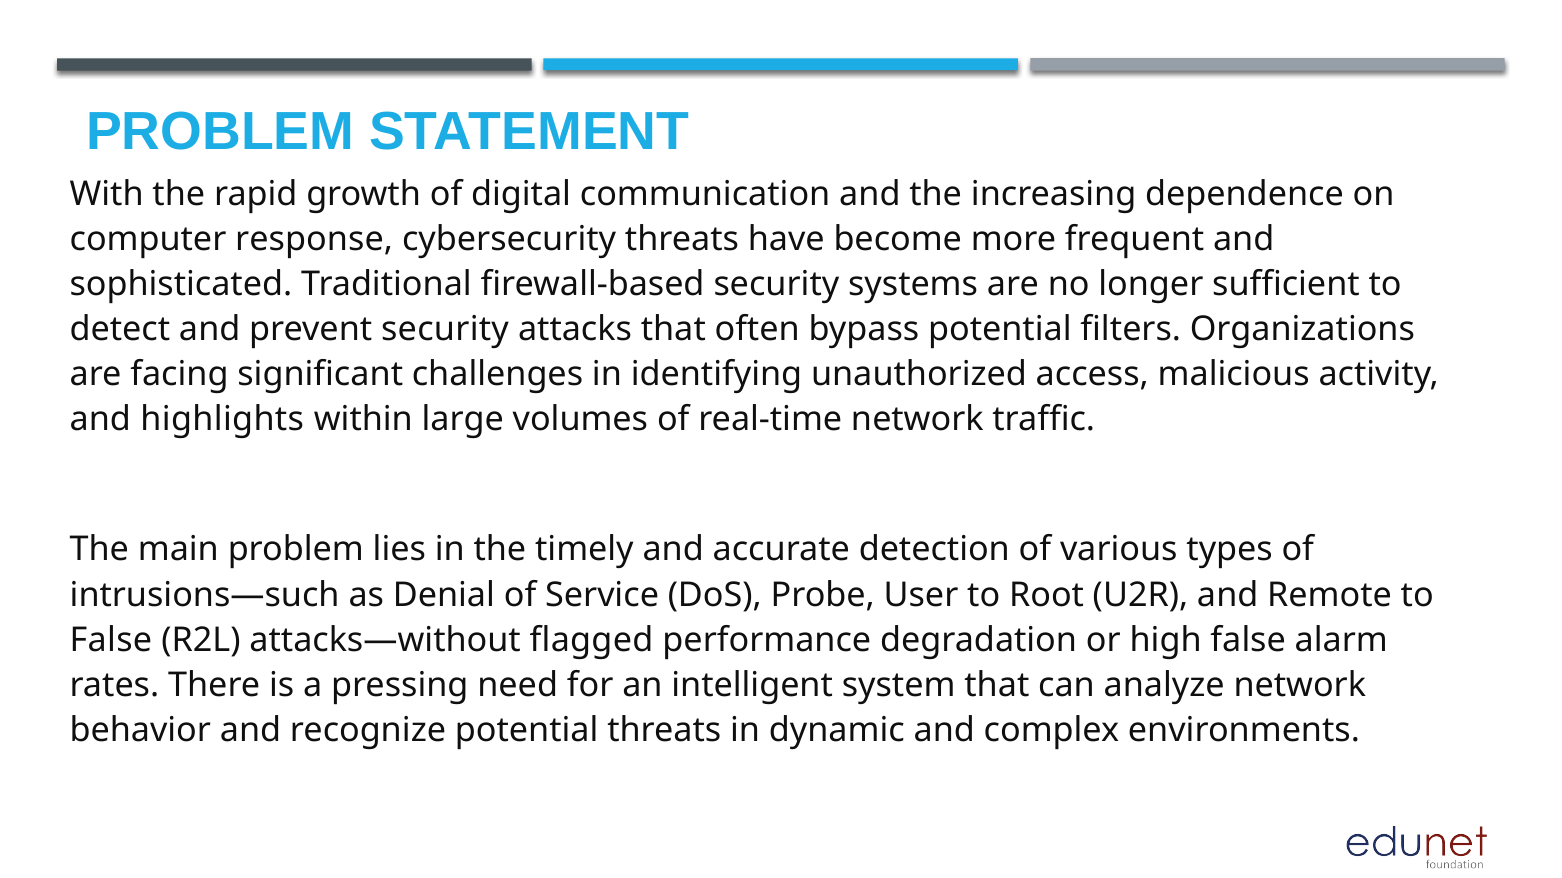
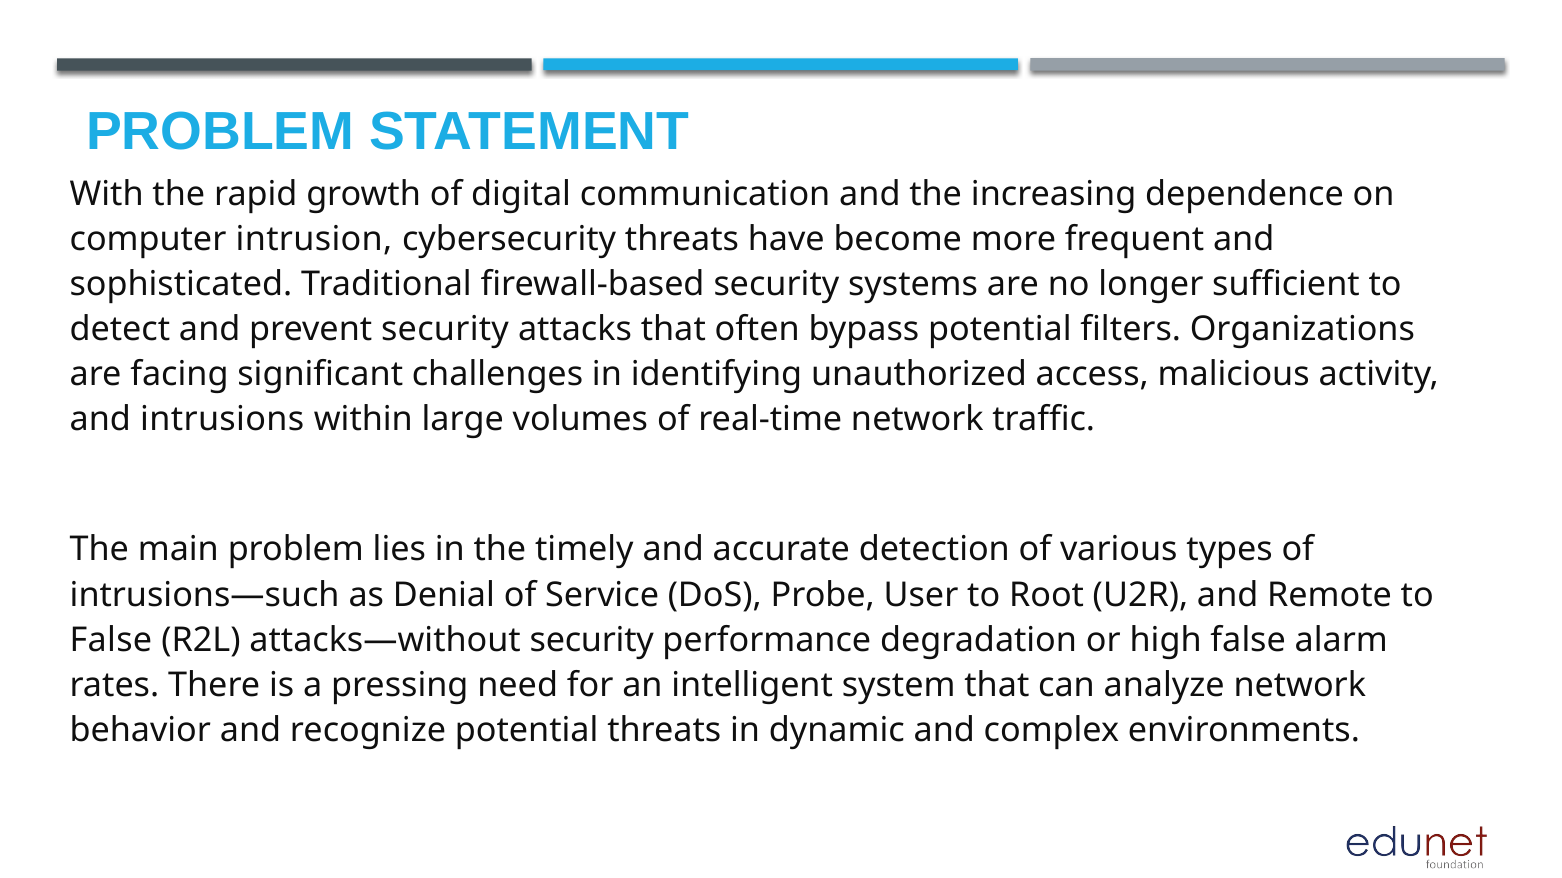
response: response -> intrusion
highlights: highlights -> intrusions
attacks—without flagged: flagged -> security
